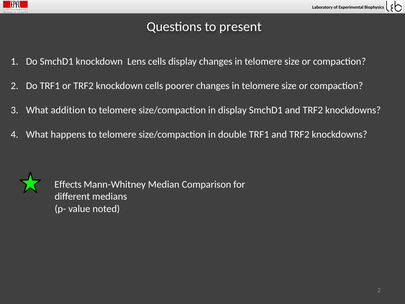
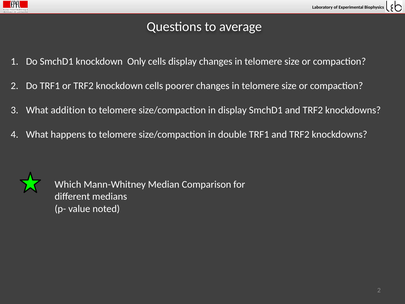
present: present -> average
Lens: Lens -> Only
Effects: Effects -> Which
